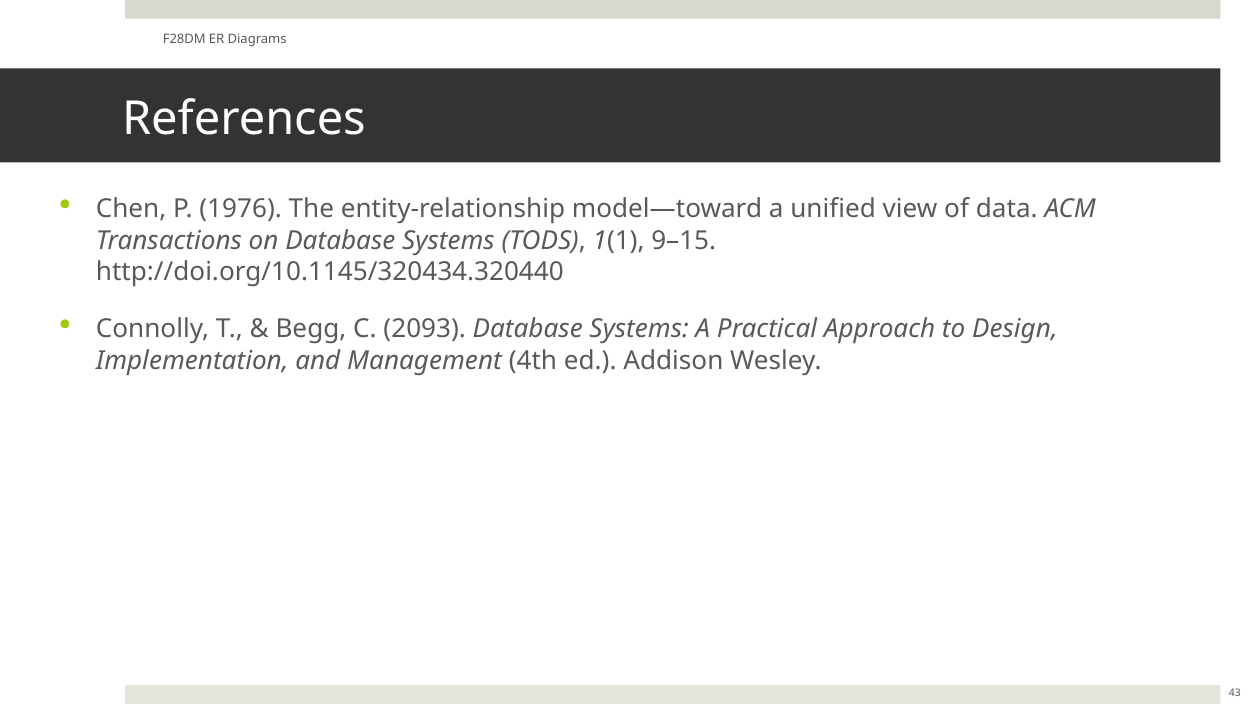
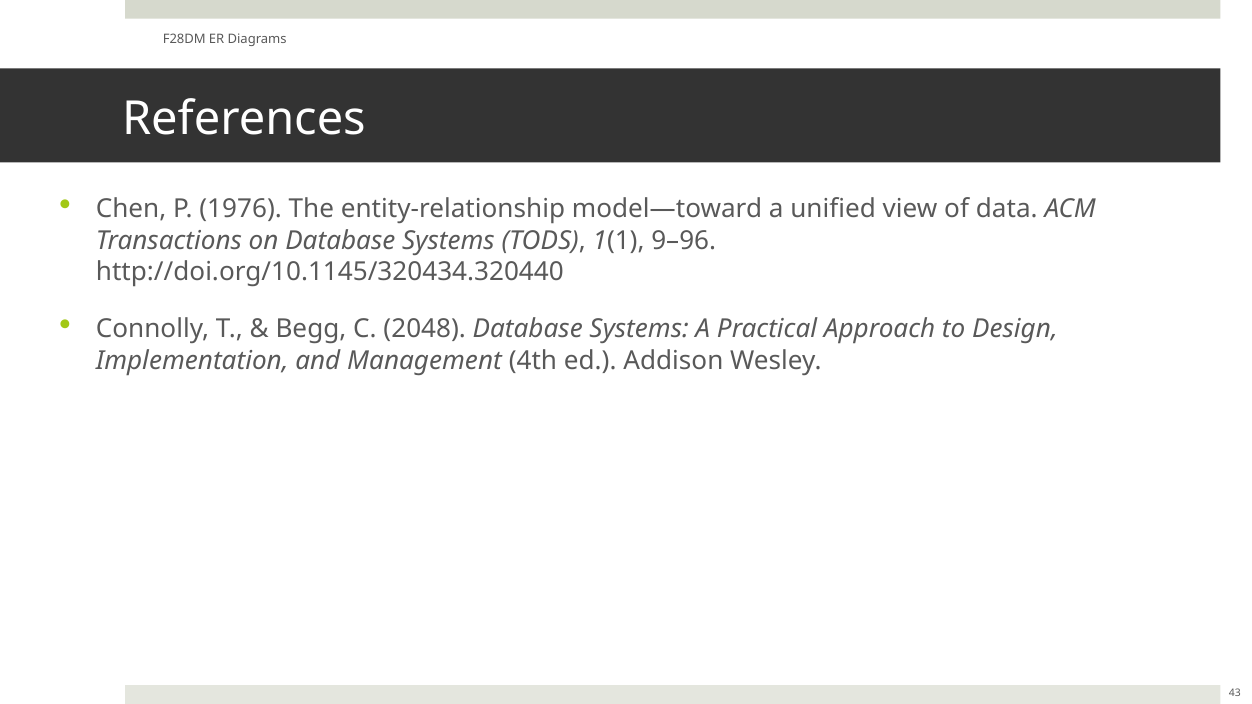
9–15: 9–15 -> 9–96
2093: 2093 -> 2048
